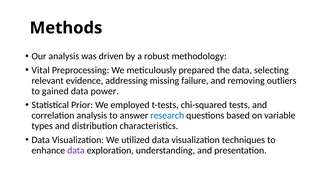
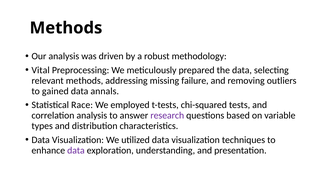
relevant evidence: evidence -> methods
power: power -> annals
Prior: Prior -> Race
research colour: blue -> purple
